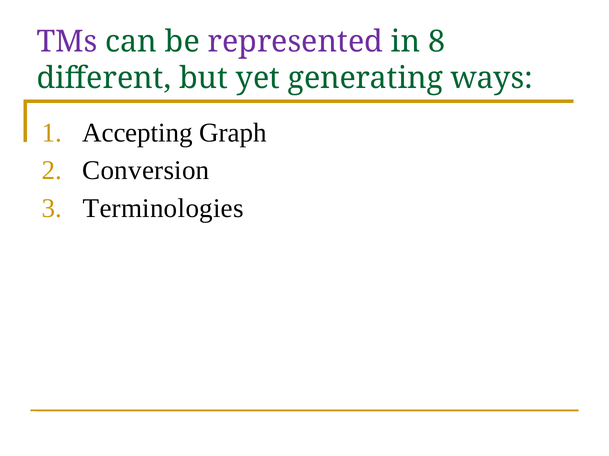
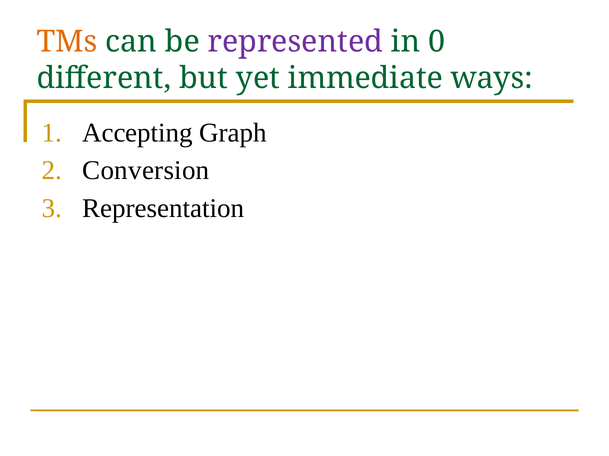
TMs colour: purple -> orange
8: 8 -> 0
generating: generating -> immediate
Terminologies: Terminologies -> Representation
